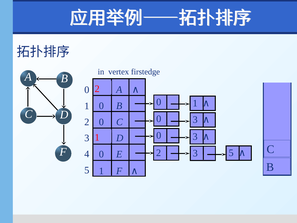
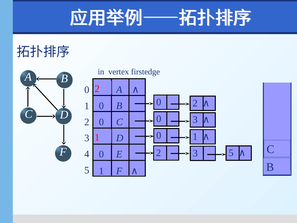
1 at (195, 103): 1 -> 2
3 at (195, 136): 3 -> 1
